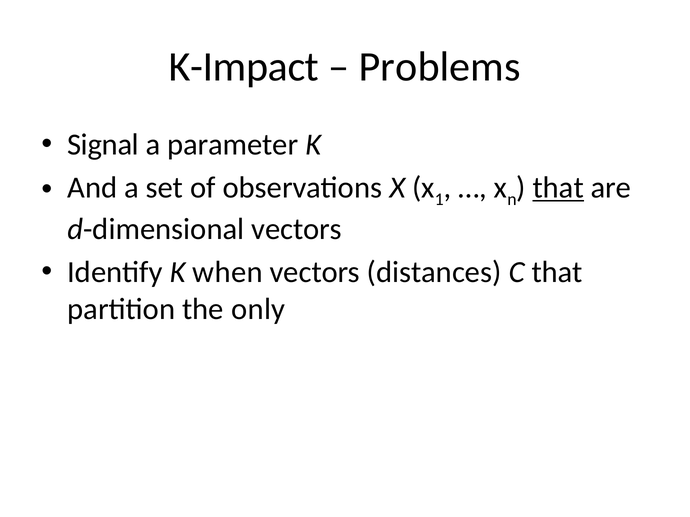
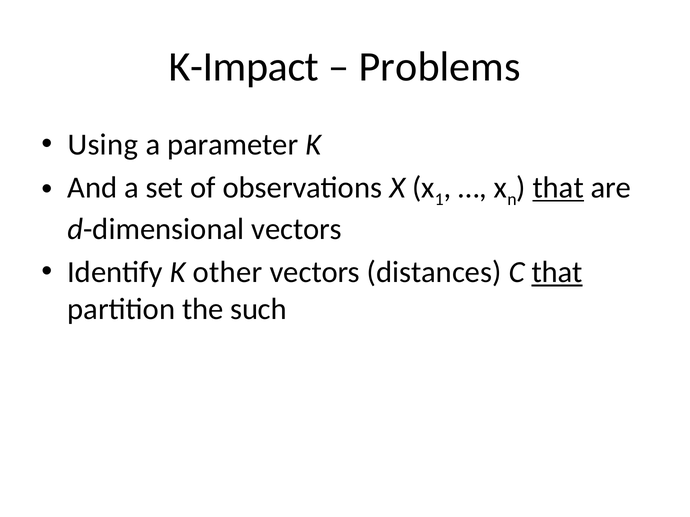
Signal: Signal -> Using
when: when -> other
that at (557, 273) underline: none -> present
only: only -> such
